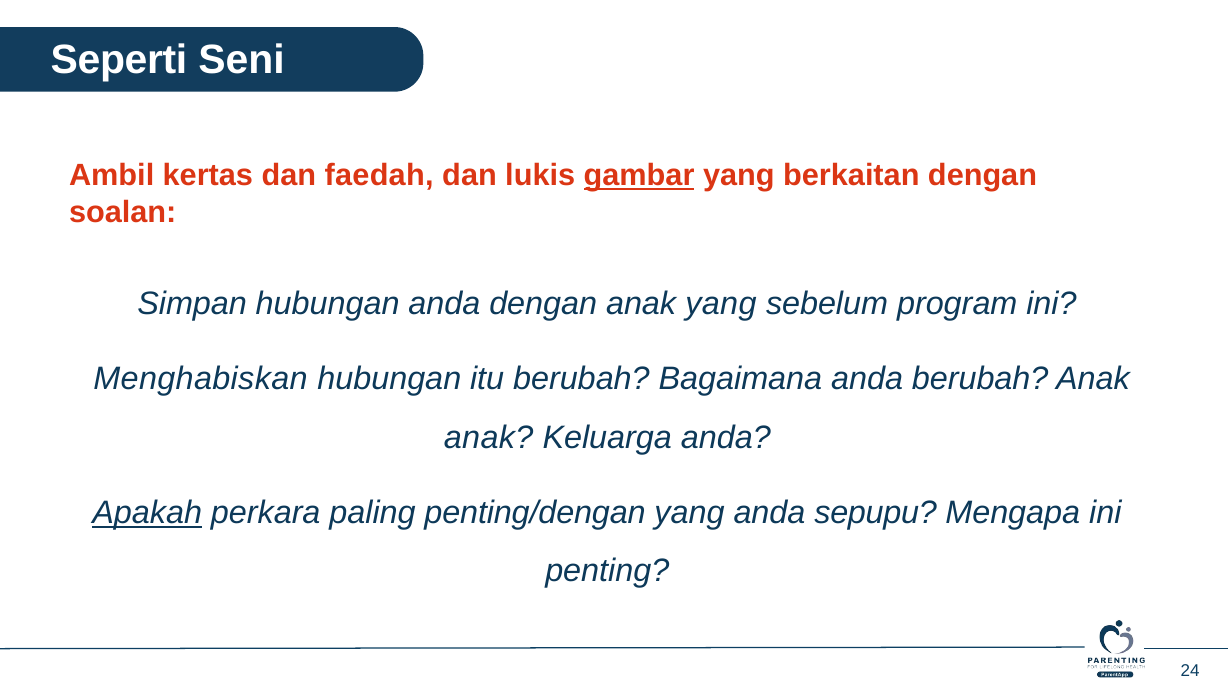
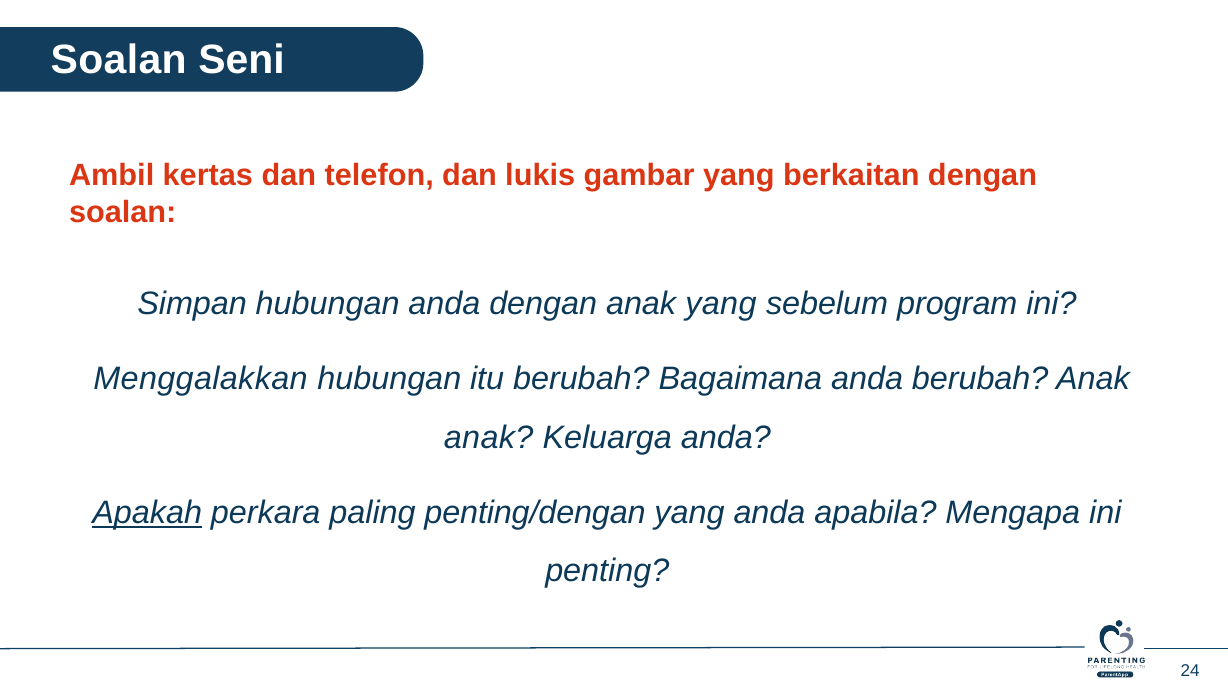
Seperti at (119, 60): Seperti -> Soalan
faedah: faedah -> telefon
gambar underline: present -> none
Menghabiskan: Menghabiskan -> Menggalakkan
sepupu: sepupu -> apabila
